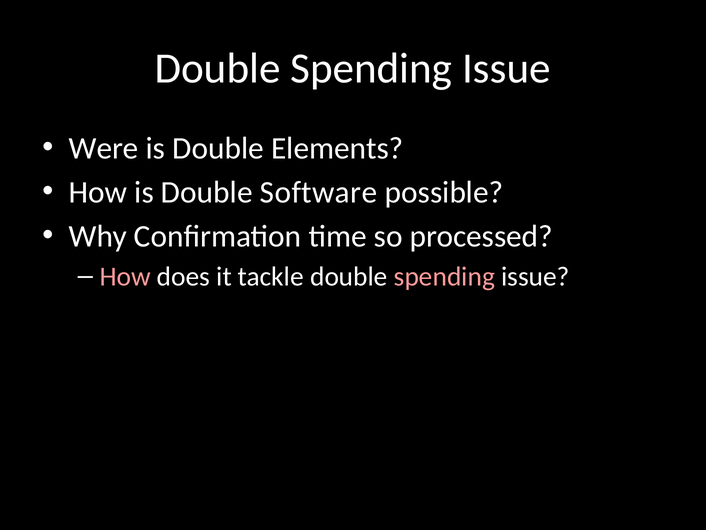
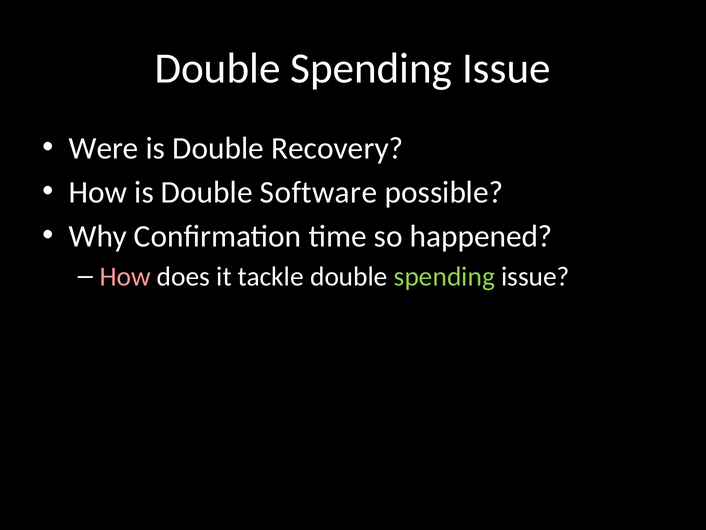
Elements: Elements -> Recovery
processed: processed -> happened
spending at (444, 277) colour: pink -> light green
